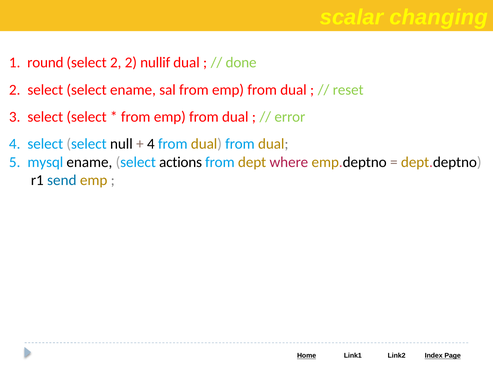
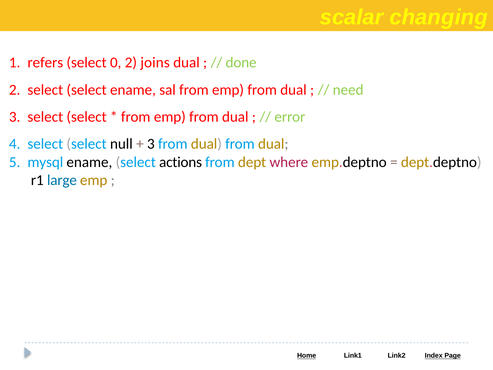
round: round -> refers
select 2: 2 -> 0
nullif: nullif -> joins
reset: reset -> need
4 at (151, 144): 4 -> 3
send: send -> large
